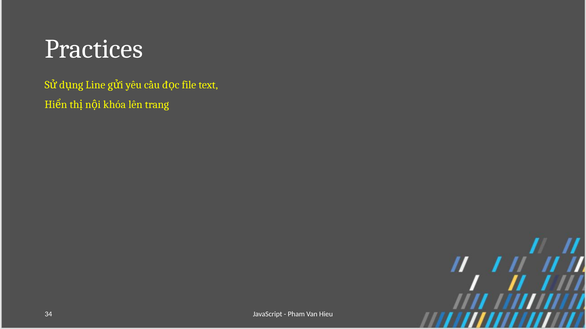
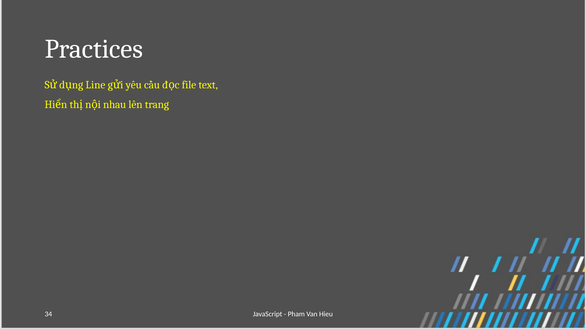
khóa: khóa -> nhau
